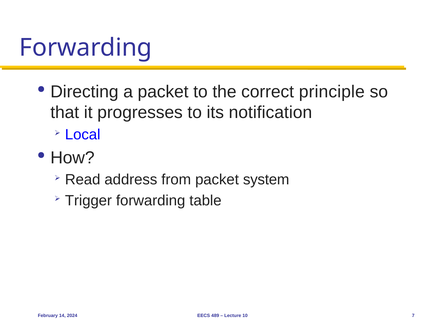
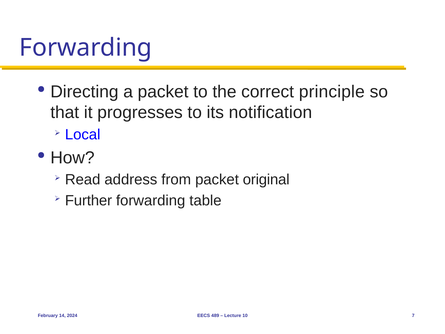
system: system -> original
Trigger: Trigger -> Further
